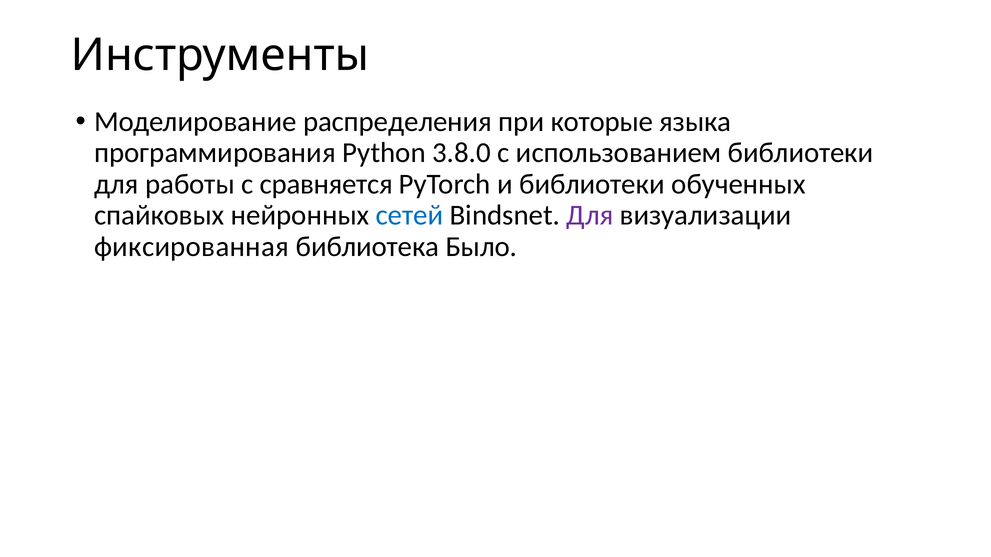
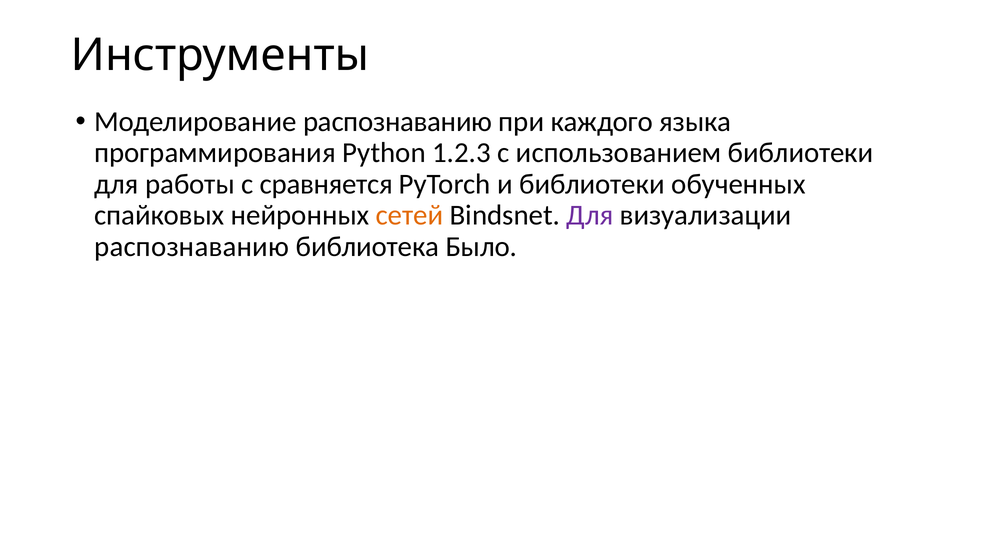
Моделирование распределения: распределения -> распознаванию
которые: которые -> каждого
3.8.0: 3.8.0 -> 1.2.3
сетей colour: blue -> orange
фиксированная at (192, 247): фиксированная -> распознаванию
